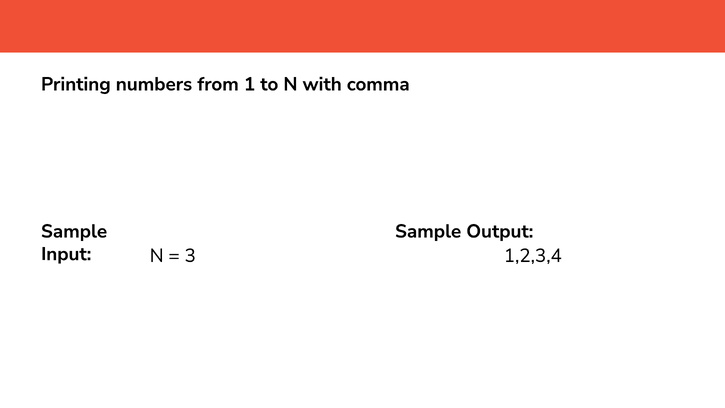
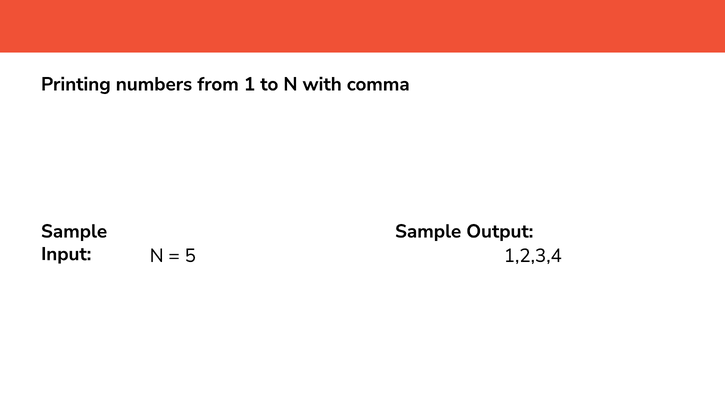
3: 3 -> 5
